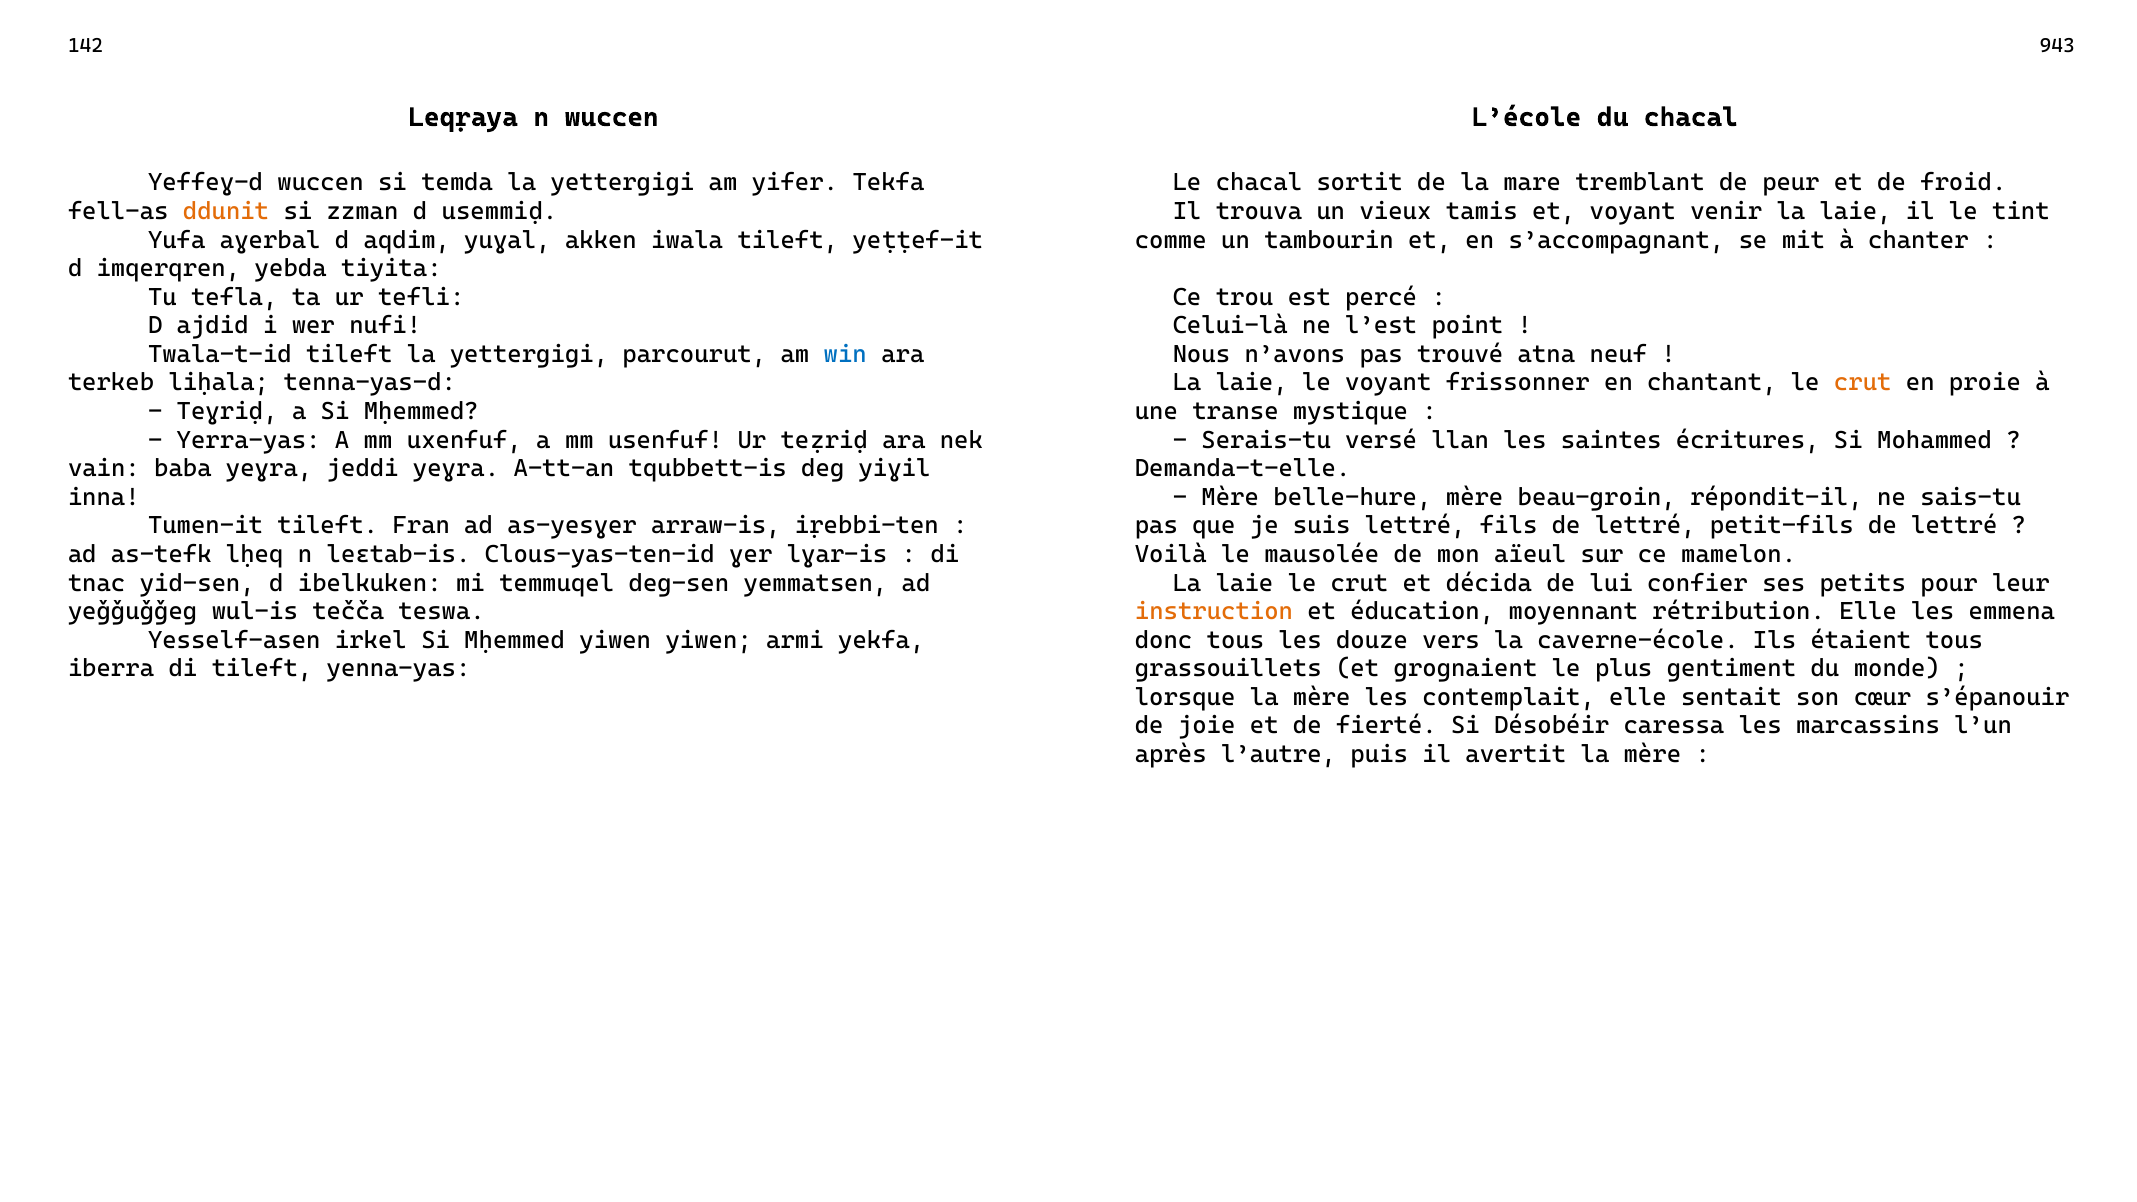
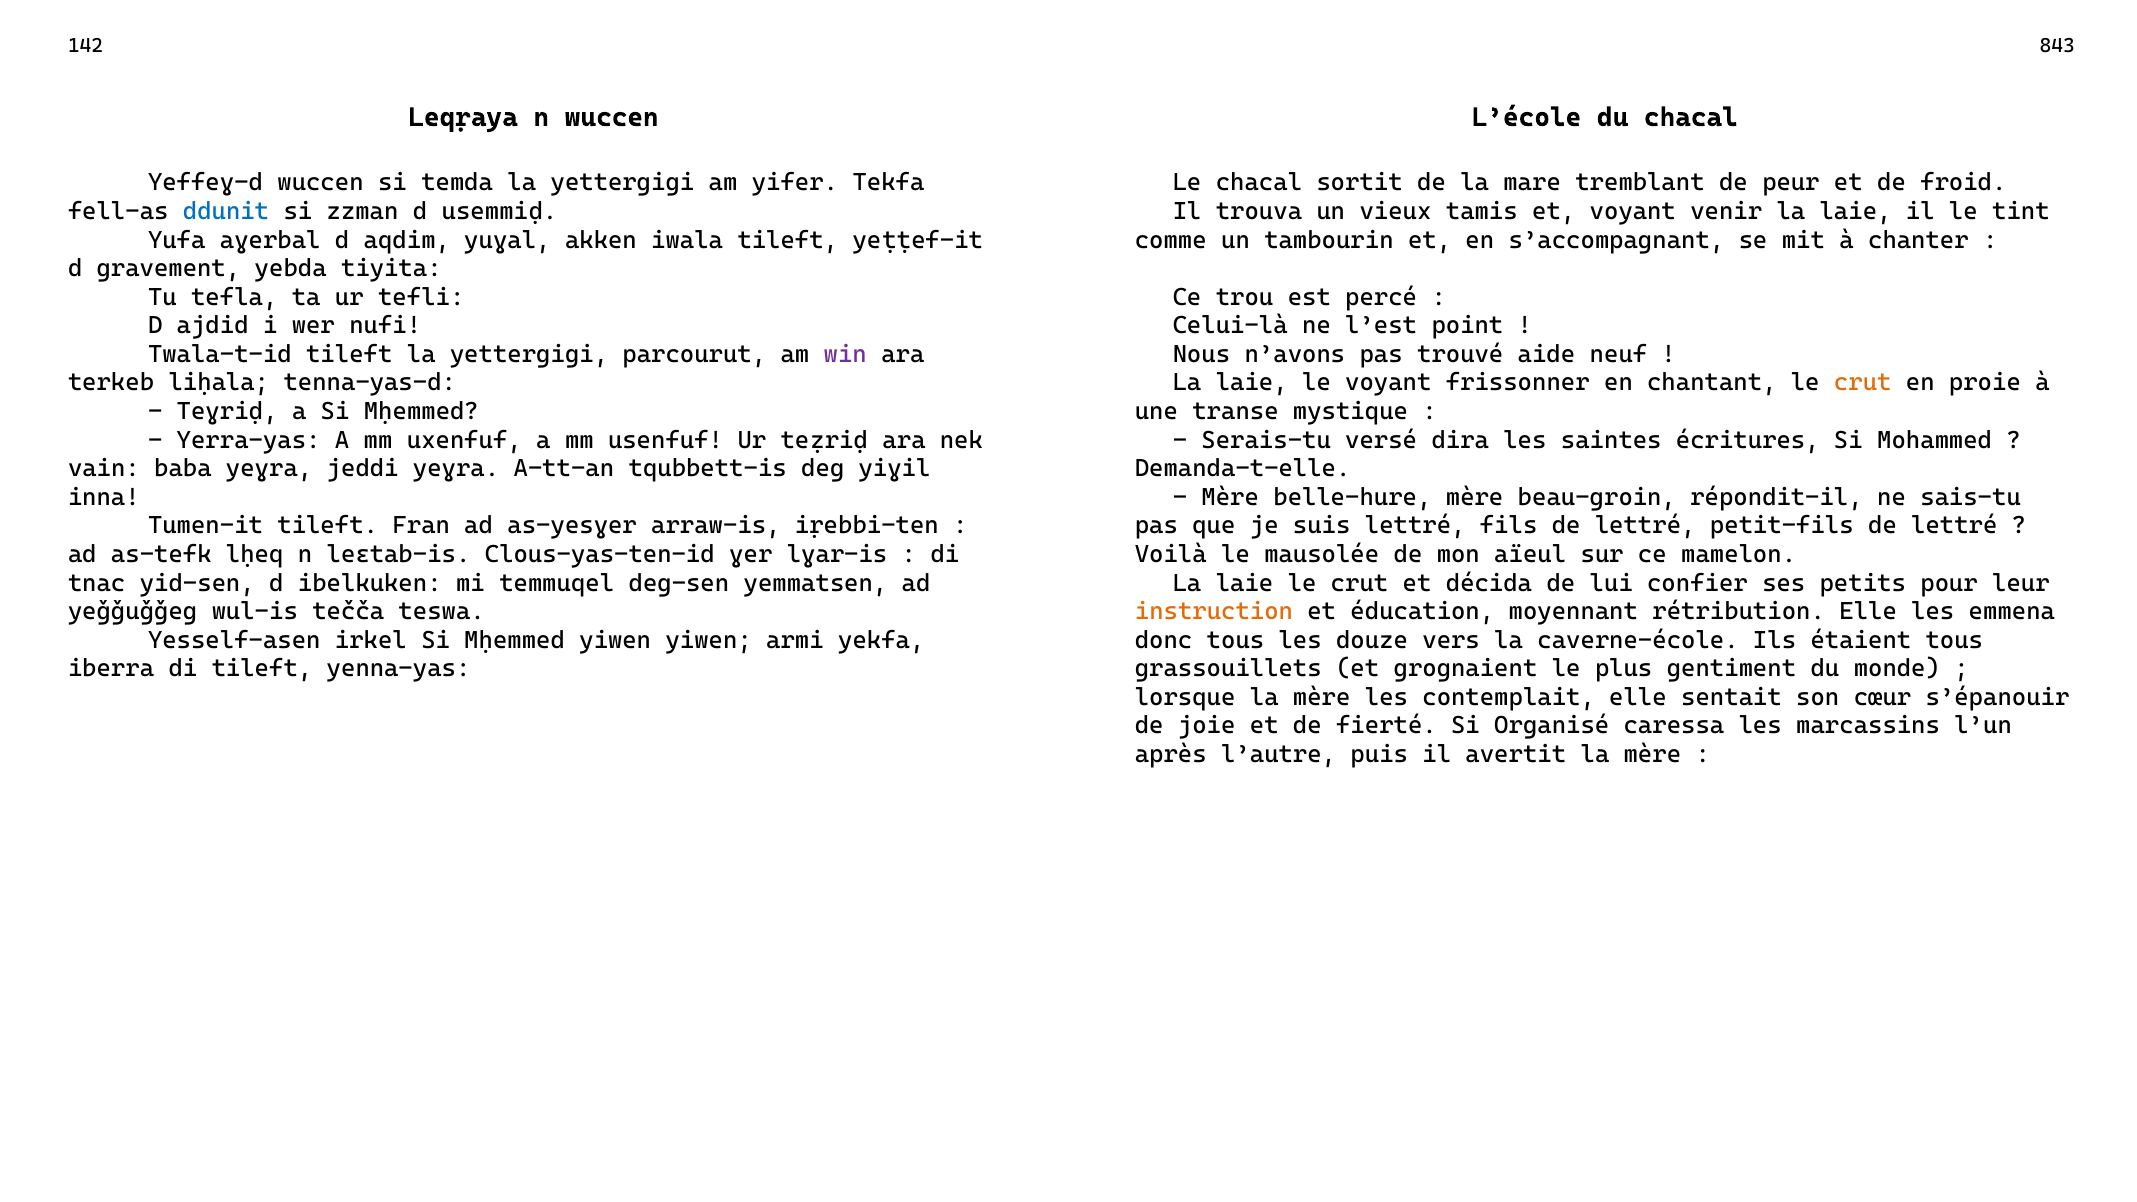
943: 943 -> 843
ddunit colour: orange -> blue
imqerqren: imqerqren -> gravement
win colour: blue -> purple
atna: atna -> aide
llan: llan -> dira
Désobéir: Désobéir -> Organisé
